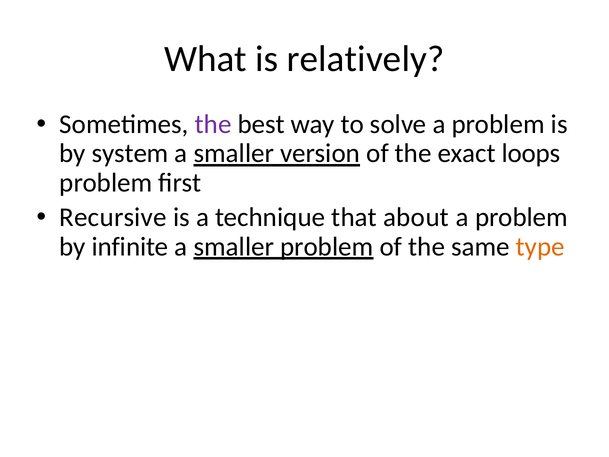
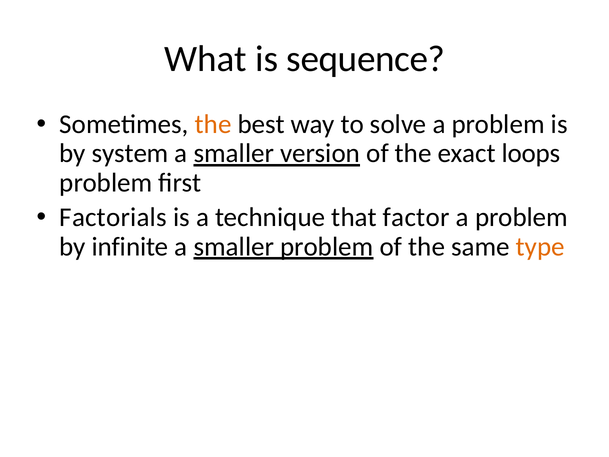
relatively: relatively -> sequence
the at (213, 124) colour: purple -> orange
Recursive: Recursive -> Factorials
about: about -> factor
